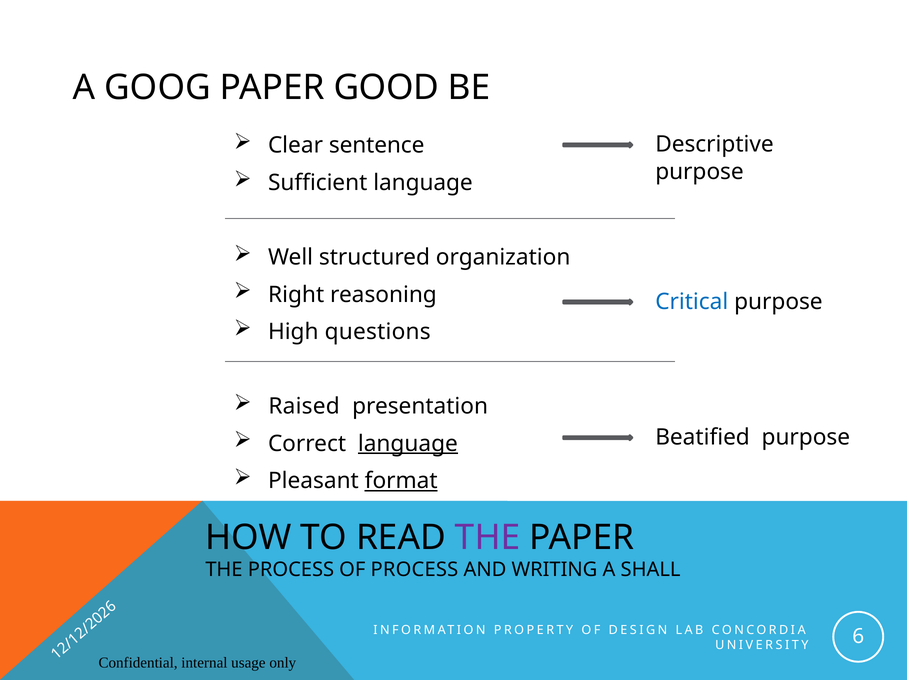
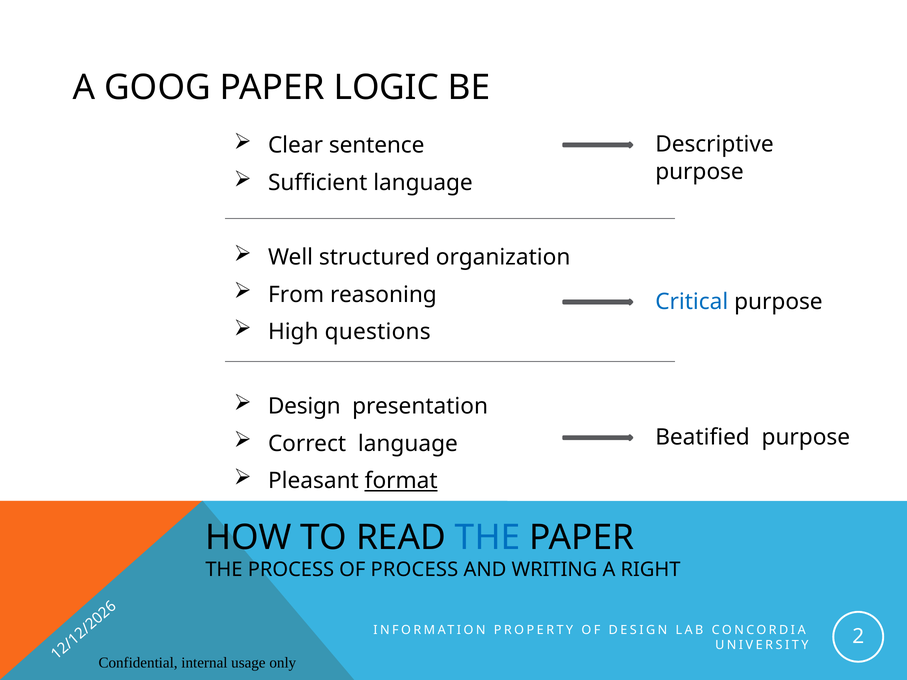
GOOD: GOOD -> LOGIC
Right: Right -> From
Raised at (304, 407): Raised -> Design
language at (408, 444) underline: present -> none
THE at (488, 538) colour: purple -> blue
SHALL: SHALL -> RIGHT
UNIVERSITY 6: 6 -> 2
